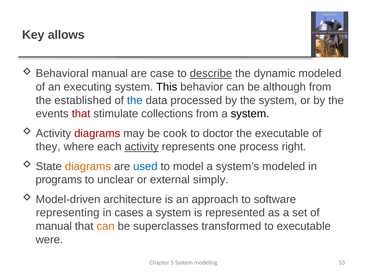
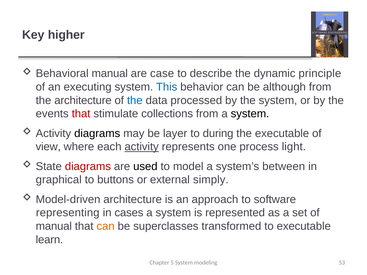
allows: allows -> higher
describe underline: present -> none
dynamic modeled: modeled -> principle
This colour: black -> blue
the established: established -> architecture
diagrams at (97, 133) colour: red -> black
cook: cook -> layer
doctor: doctor -> during
they: they -> view
right: right -> light
diagrams at (88, 167) colour: orange -> red
used colour: blue -> black
system’s modeled: modeled -> between
programs: programs -> graphical
unclear: unclear -> buttons
were: were -> learn
